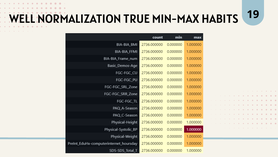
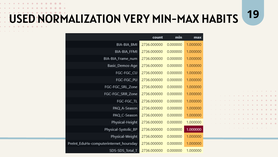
WELL: WELL -> USED
TRUE: TRUE -> VERY
